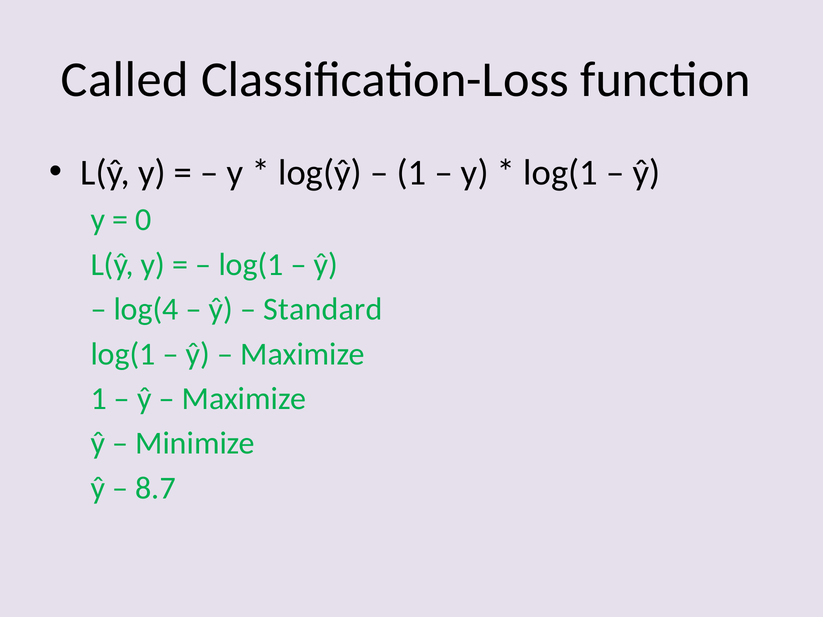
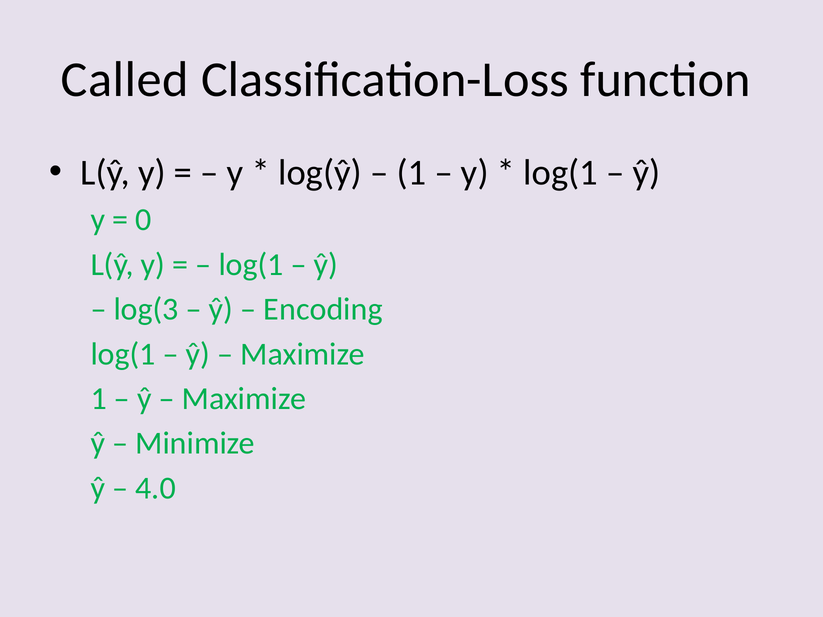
log(4: log(4 -> log(3
Standard: Standard -> Encoding
8.7: 8.7 -> 4.0
